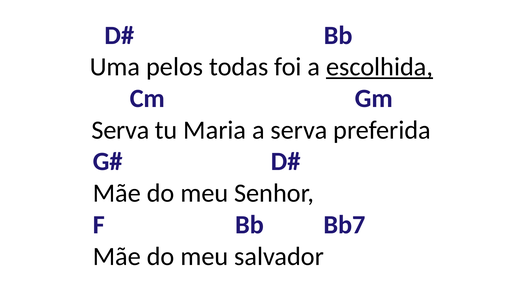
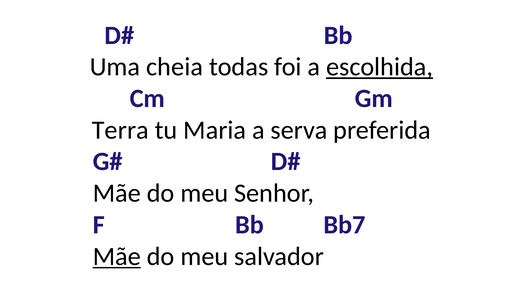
pelos: pelos -> cheia
Serva at (120, 130): Serva -> Terra
Mãe at (117, 256) underline: none -> present
